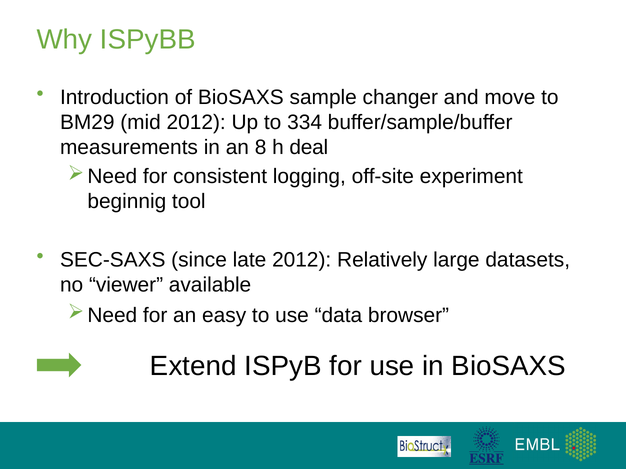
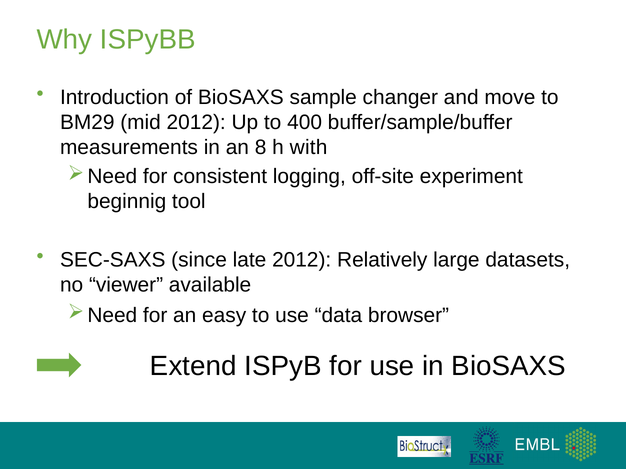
334: 334 -> 400
deal: deal -> with
